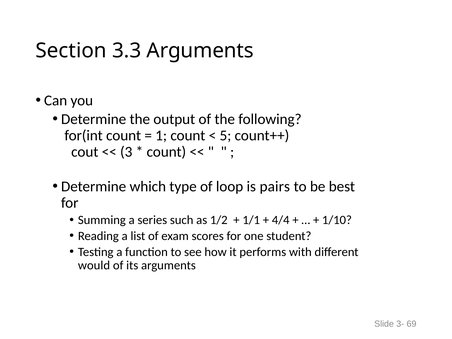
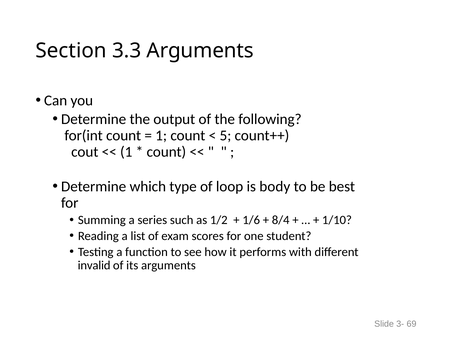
3 at (126, 152): 3 -> 1
pairs: pairs -> body
1/1: 1/1 -> 1/6
4/4: 4/4 -> 8/4
would: would -> invalid
